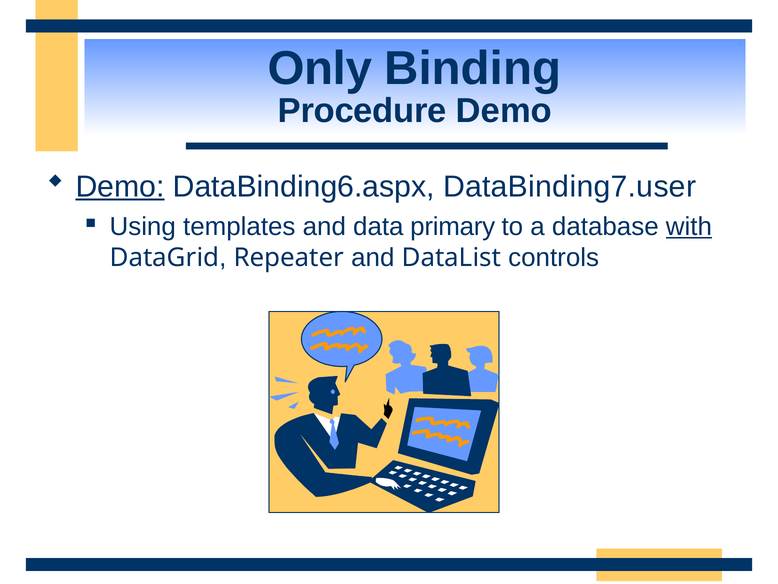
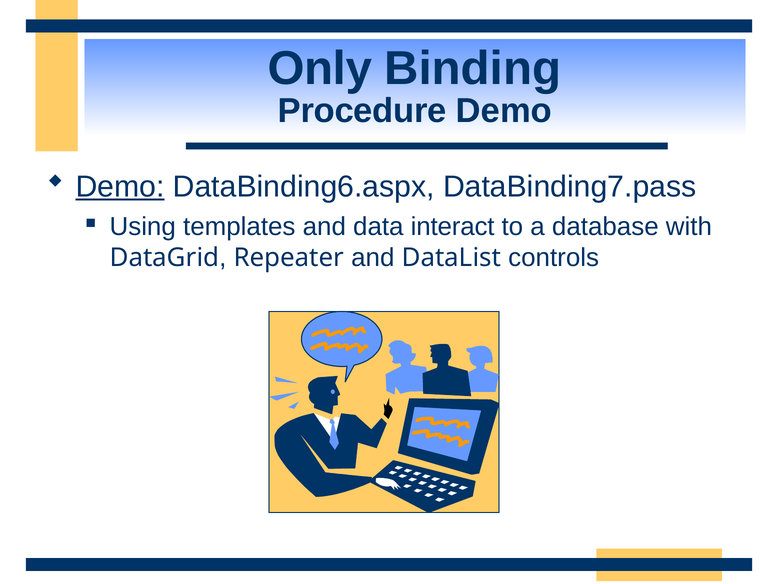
DataBinding7.user: DataBinding7.user -> DataBinding7.pass
primary: primary -> interact
with underline: present -> none
